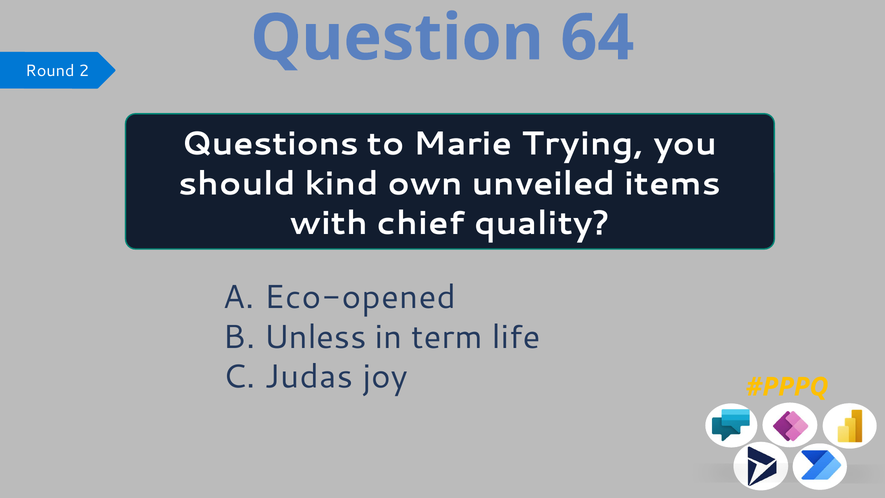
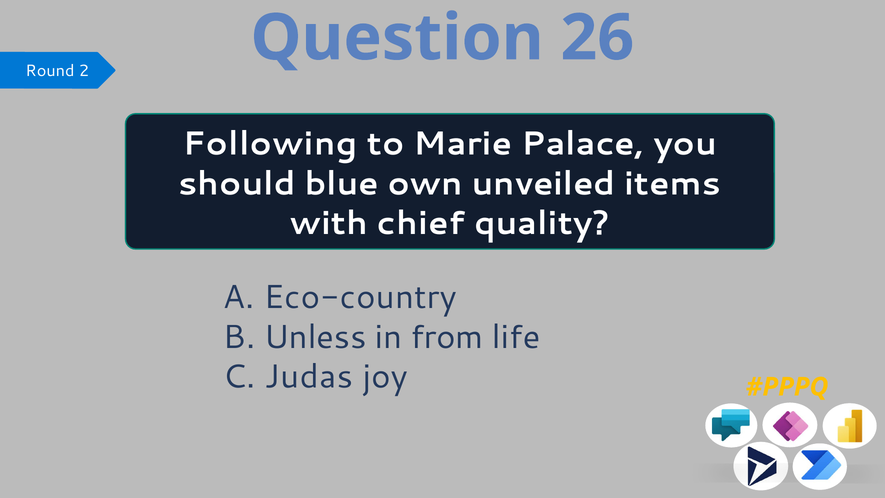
64: 64 -> 26
Questions: Questions -> Following
Trying: Trying -> Palace
kind: kind -> blue
Eco-opened: Eco-opened -> Eco-country
term: term -> from
